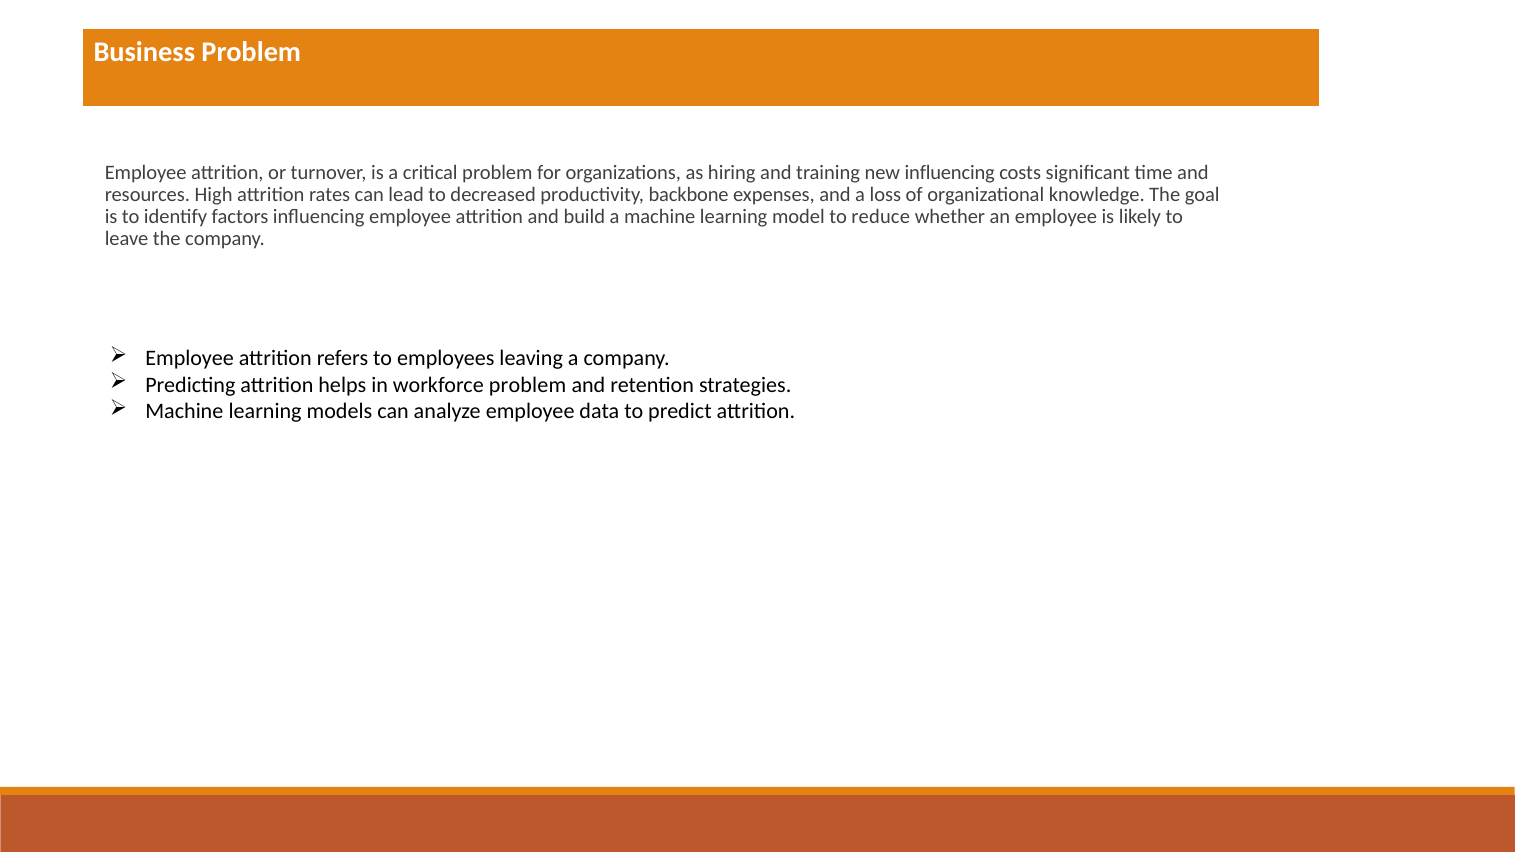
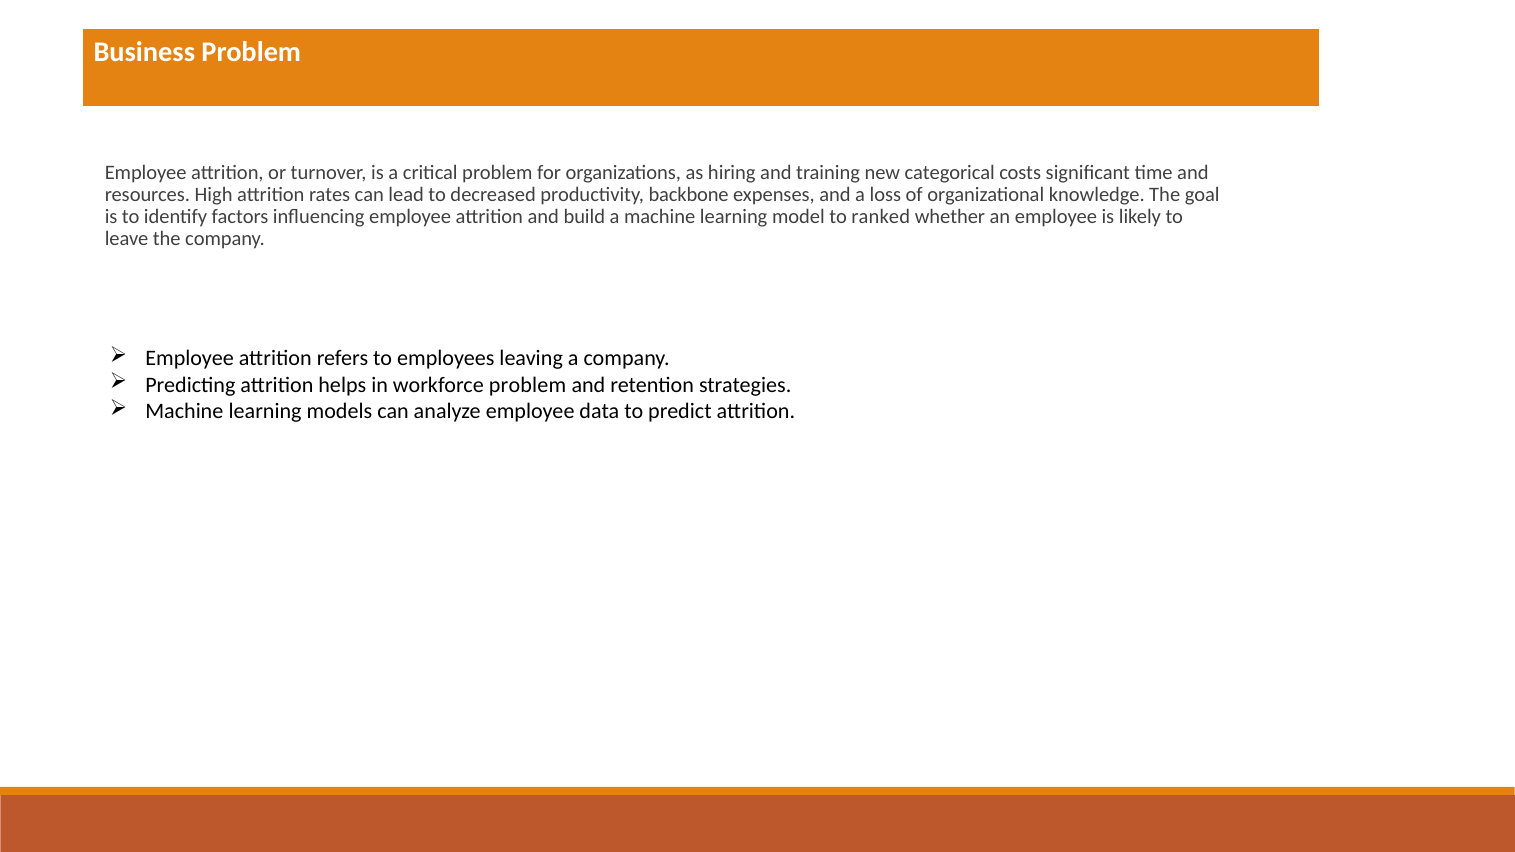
new influencing: influencing -> categorical
reduce: reduce -> ranked
